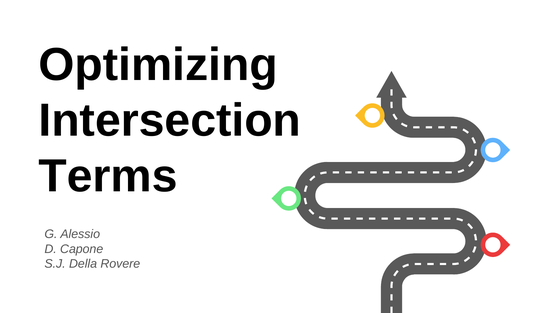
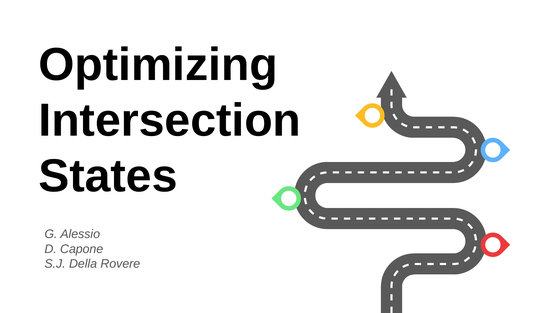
Terms: Terms -> States
